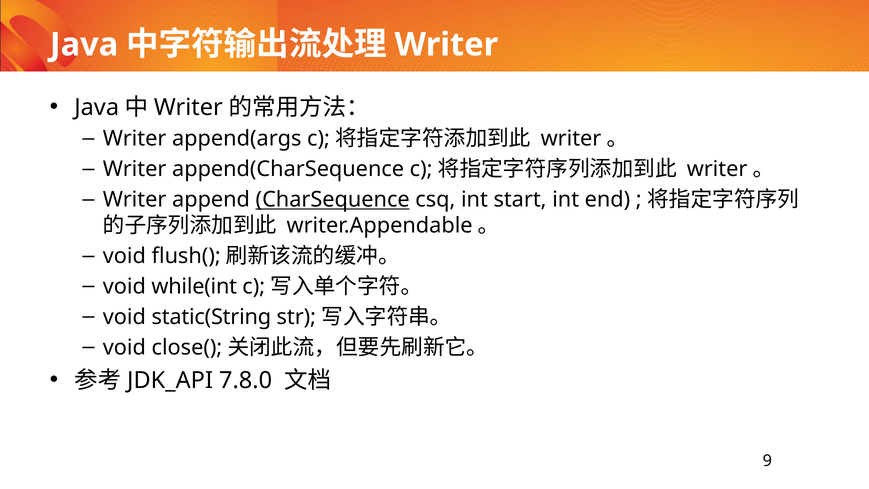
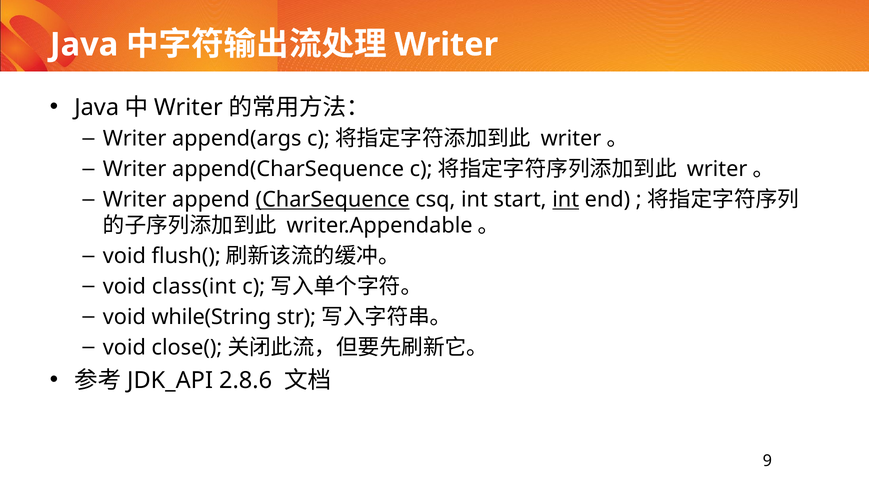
int at (566, 200) underline: none -> present
while(int: while(int -> class(int
static(String: static(String -> while(String
7.8.0: 7.8.0 -> 2.8.6
